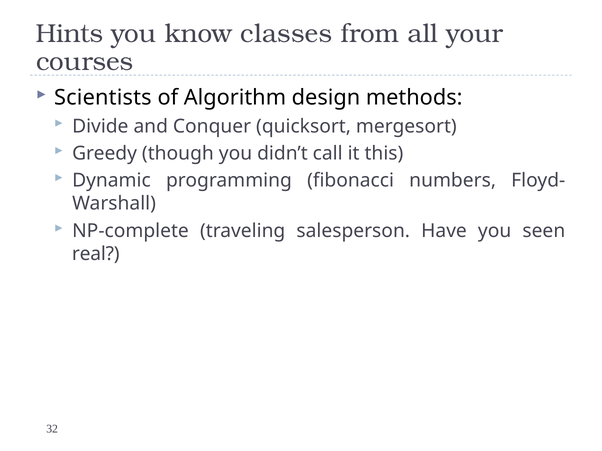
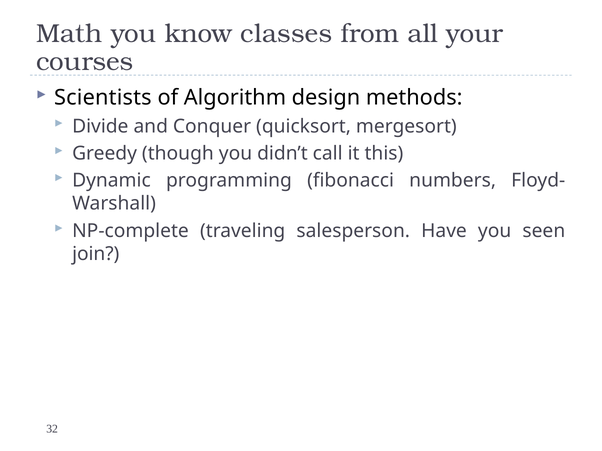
Hints: Hints -> Math
real: real -> join
